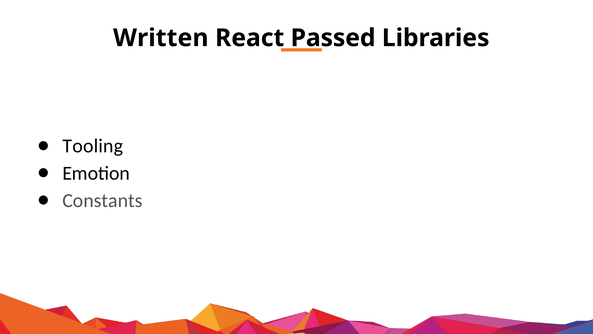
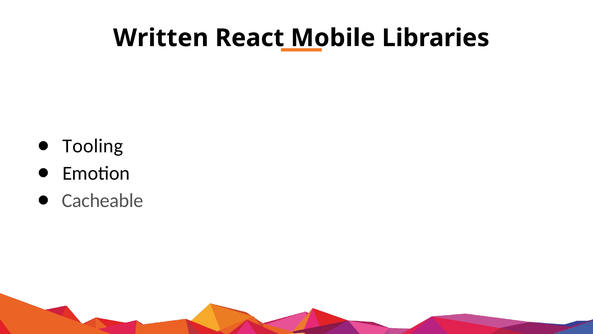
Passed: Passed -> Mobile
Constants: Constants -> Cacheable
